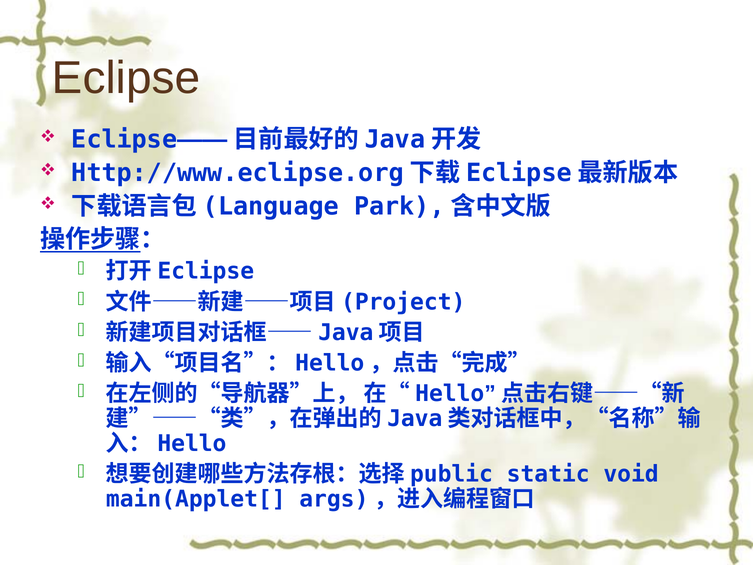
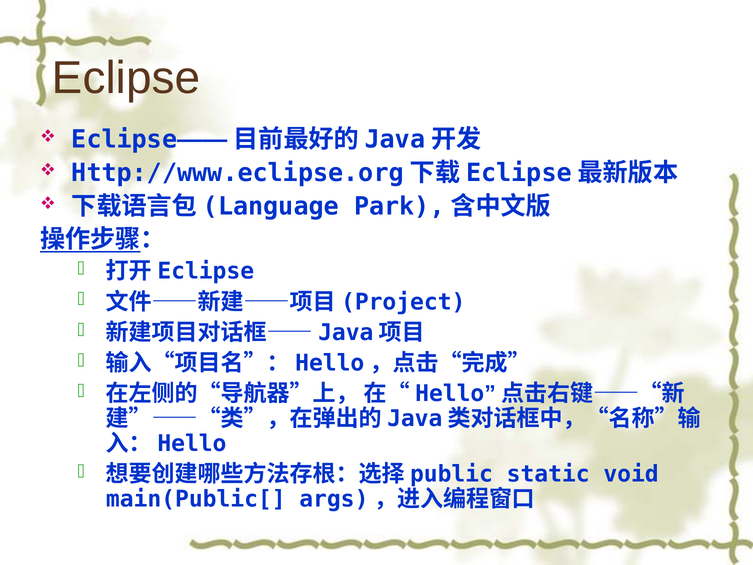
main(Applet[: main(Applet[ -> main(Public[
